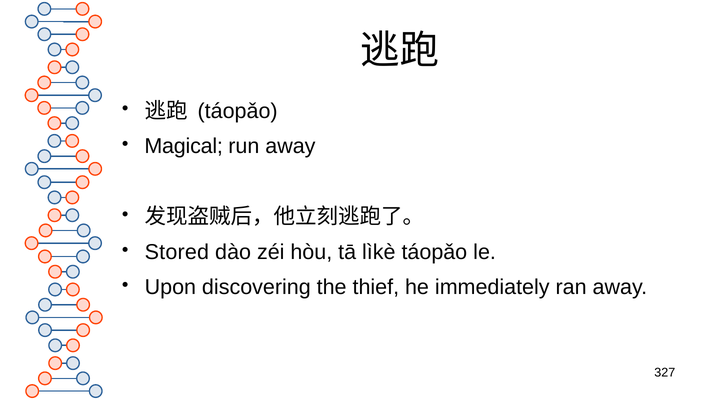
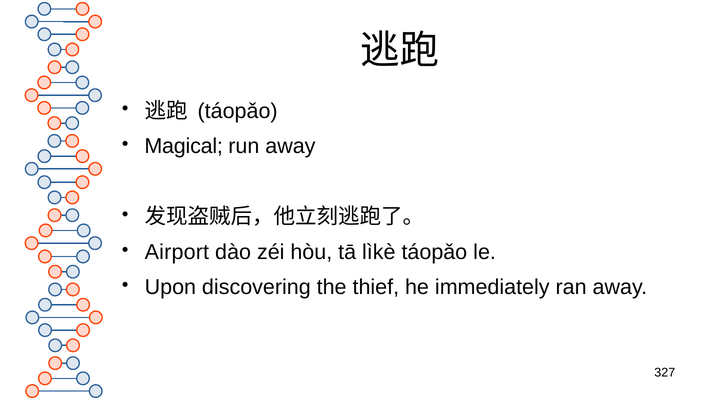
Stored: Stored -> Airport
